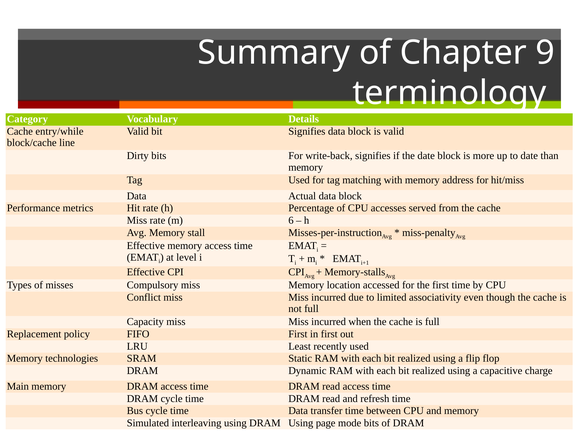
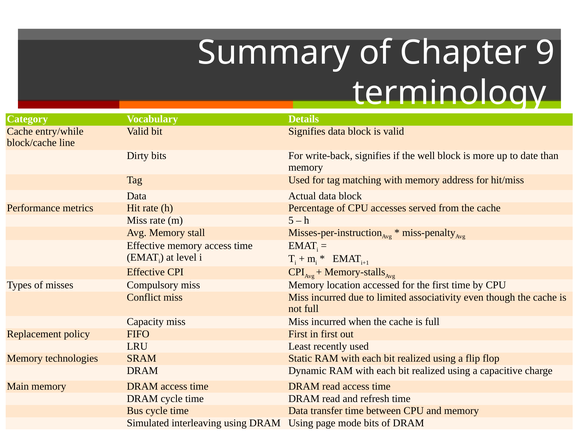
the date: date -> well
6: 6 -> 5
